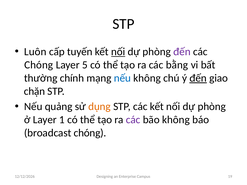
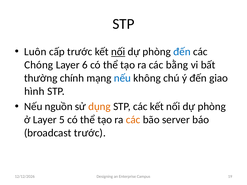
cấp tuyến: tuyến -> trước
đến at (182, 52) colour: purple -> blue
5: 5 -> 6
đến at (198, 78) underline: present -> none
chặn: chặn -> hình
quảng: quảng -> nguồn
1: 1 -> 5
các at (133, 120) colour: purple -> orange
bão không: không -> server
broadcast chóng: chóng -> trước
